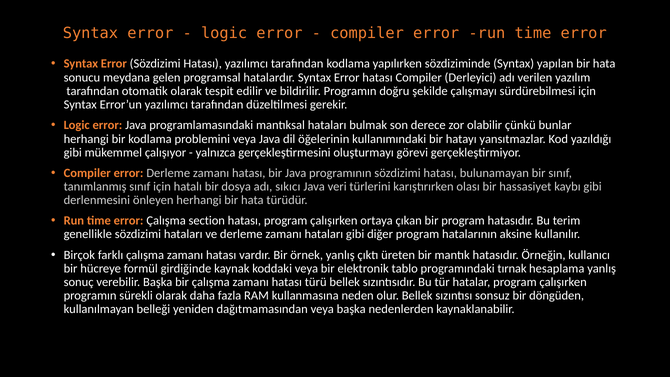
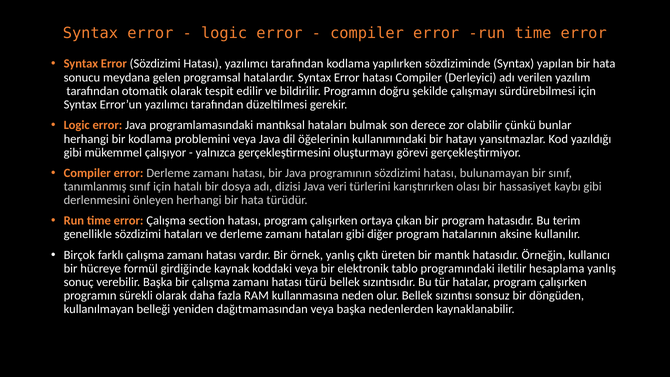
sıkıcı: sıkıcı -> dizisi
tırnak: tırnak -> iletilir
